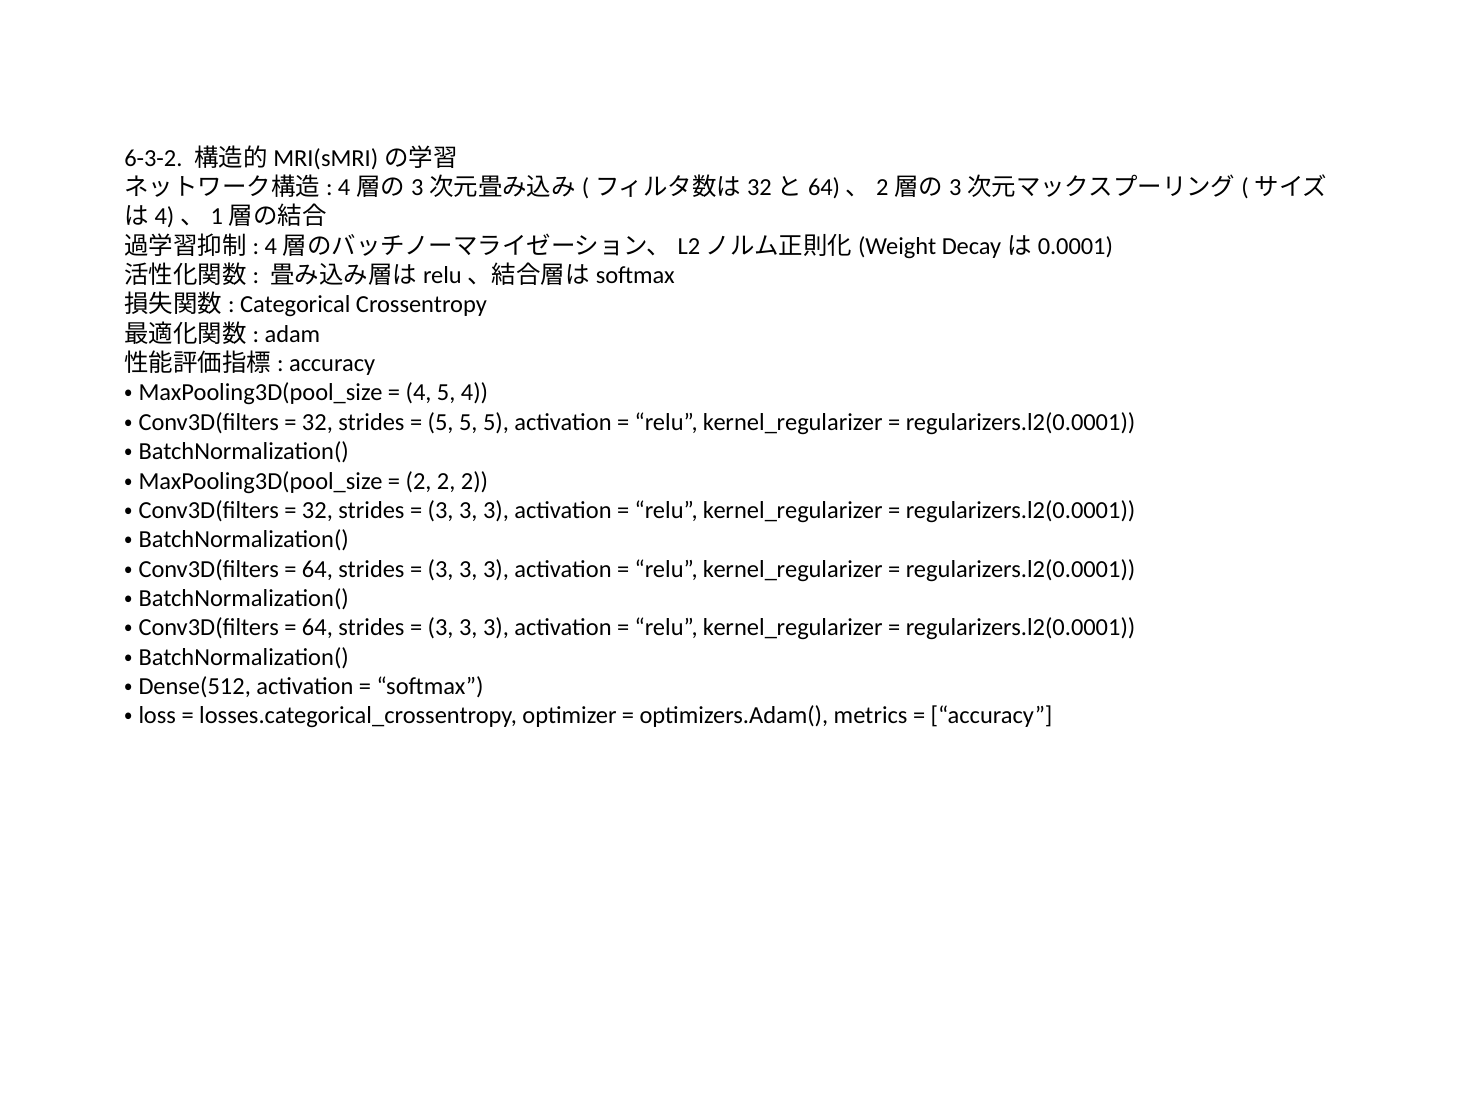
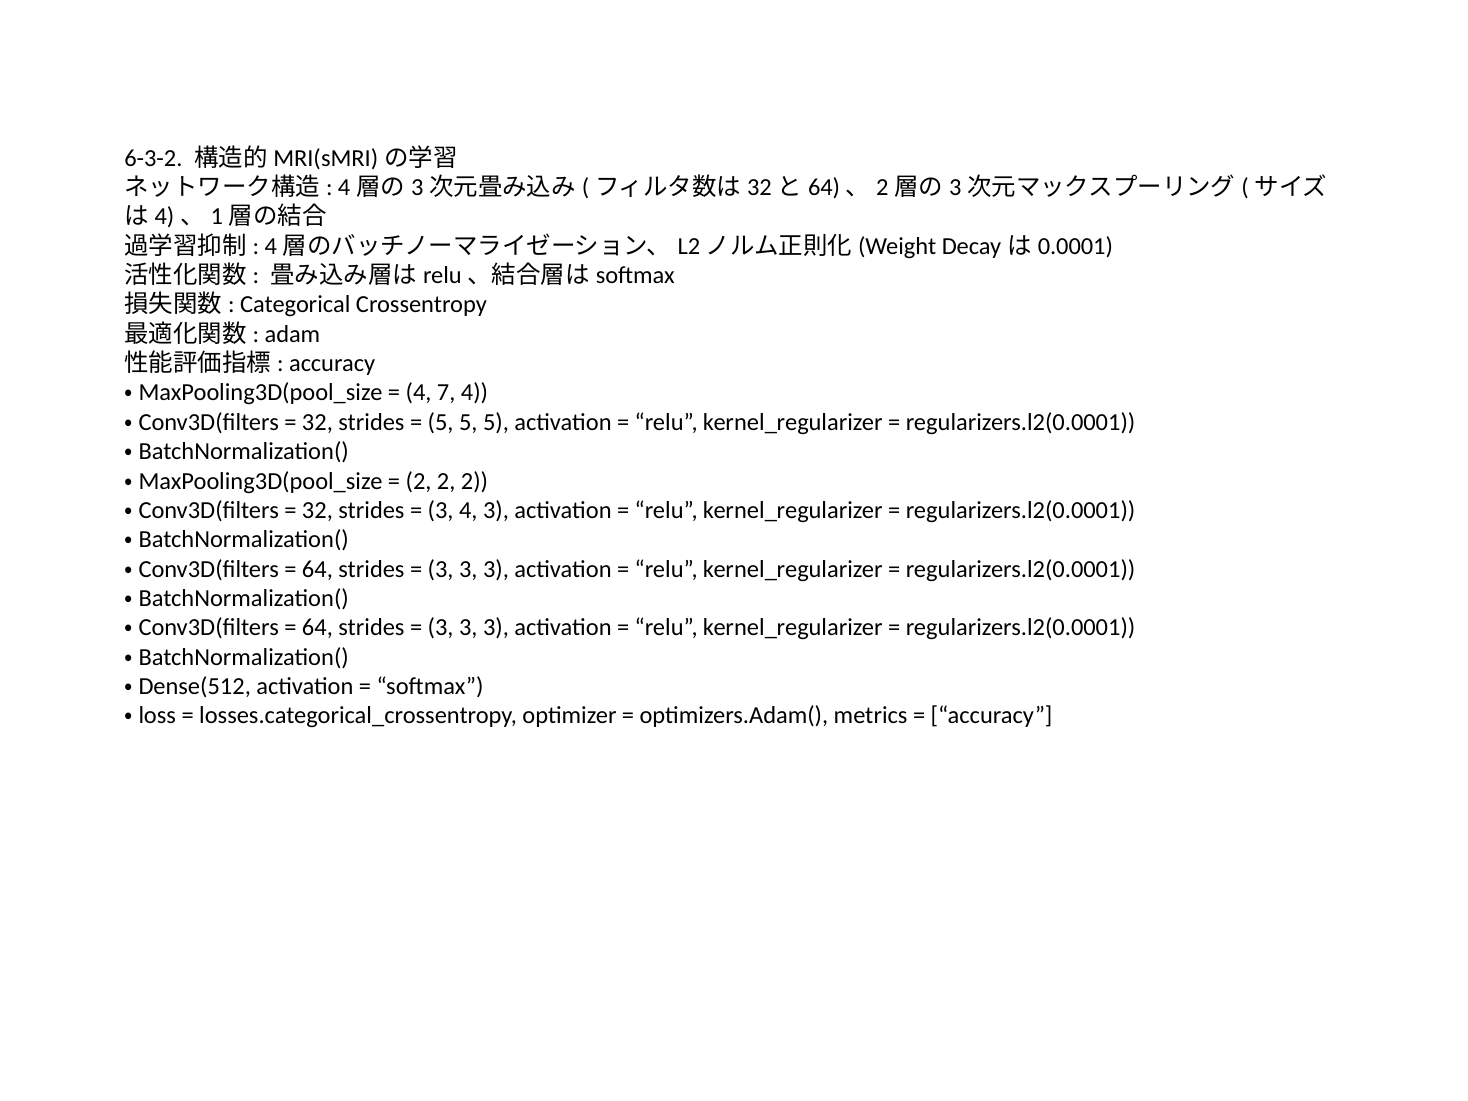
4 5: 5 -> 7
3 at (468, 510): 3 -> 4
